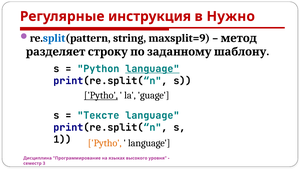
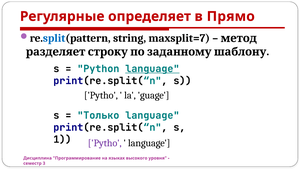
инструкция: инструкция -> определяет
Нужно: Нужно -> Прямо
maxsplit=9: maxsplit=9 -> maxsplit=7
Pytho at (101, 95) underline: present -> none
Тексте: Тексте -> Только
Pytho at (105, 143) colour: orange -> purple
